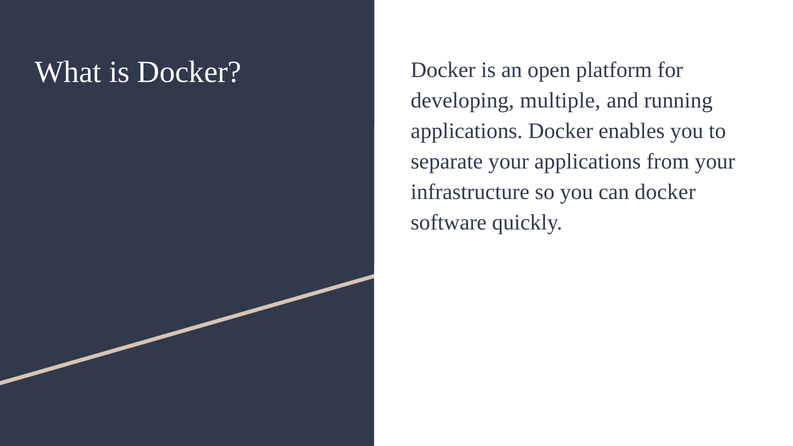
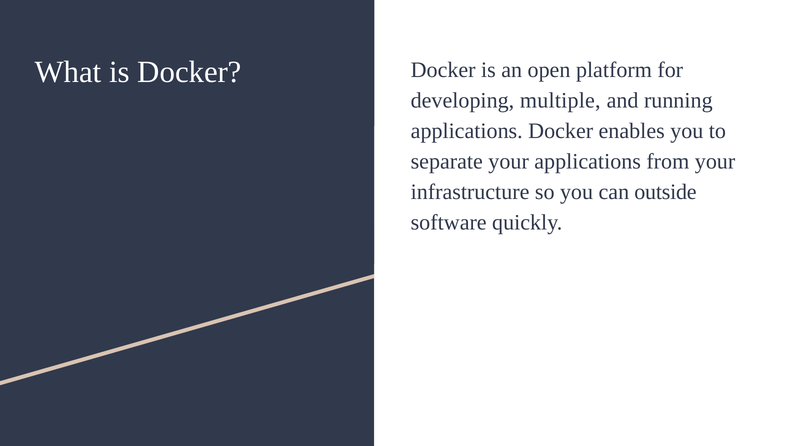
can docker: docker -> outside
